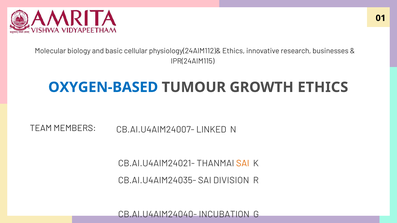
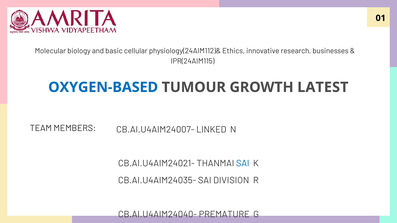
GROWTH ETHICS: ETHICS -> LATEST
SAI at (243, 164) colour: orange -> blue
INCUBATION: INCUBATION -> PREMATURE
